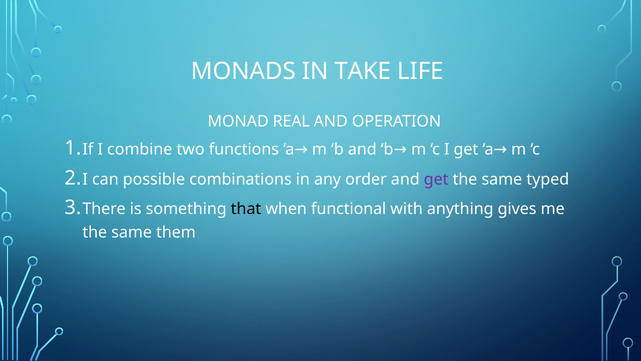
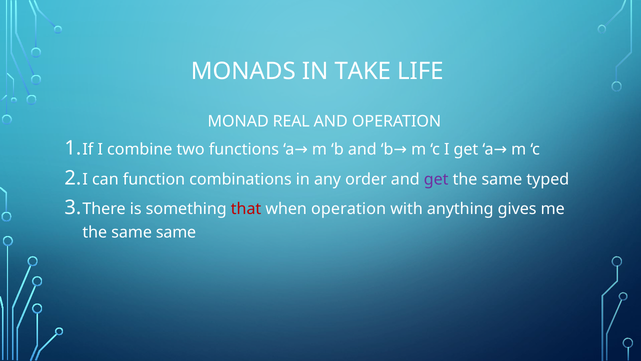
possible: possible -> function
that colour: black -> red
when functional: functional -> operation
same them: them -> same
